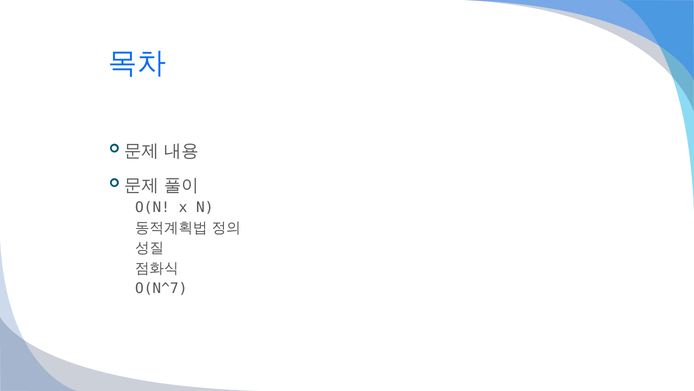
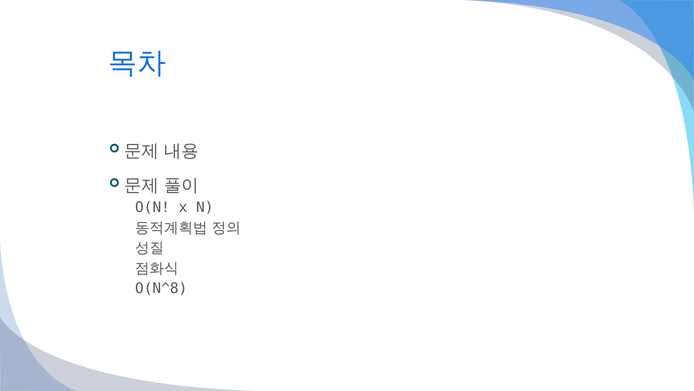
O(N^7: O(N^7 -> O(N^8
